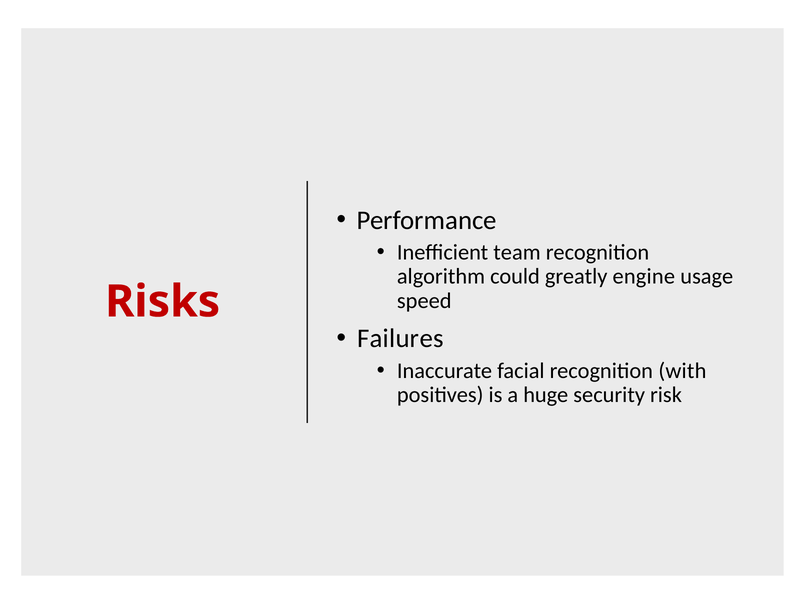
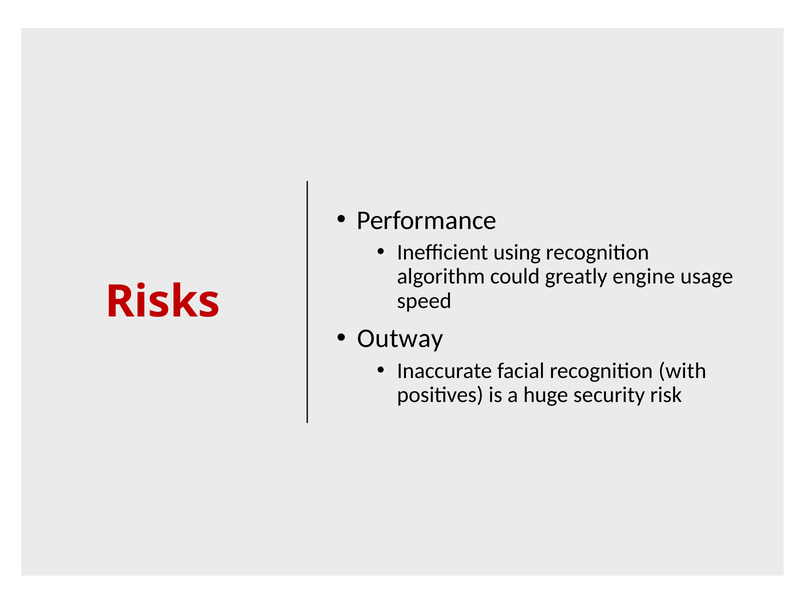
team: team -> using
Failures: Failures -> Outway
